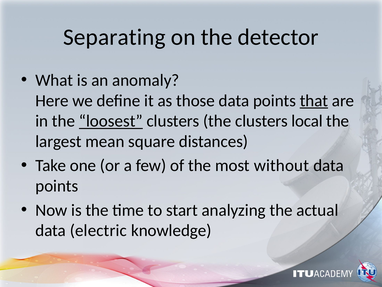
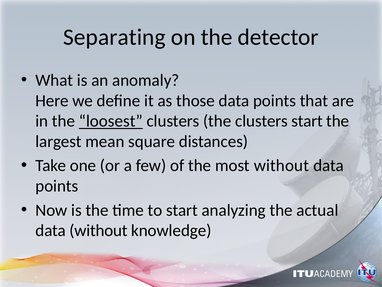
that underline: present -> none
clusters local: local -> start
data electric: electric -> without
